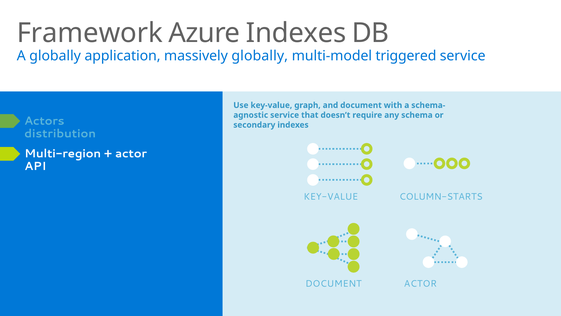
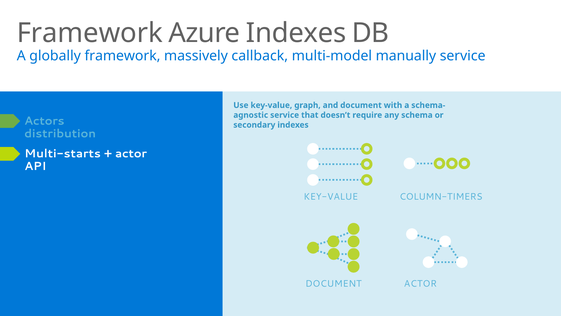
globally application: application -> framework
massively globally: globally -> callback
triggered: triggered -> manually
Multi-region: Multi-region -> Multi-starts
COLUMN-STARTS: COLUMN-STARTS -> COLUMN-TIMERS
